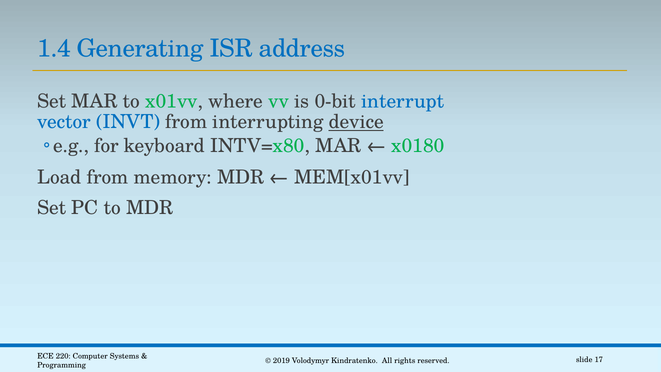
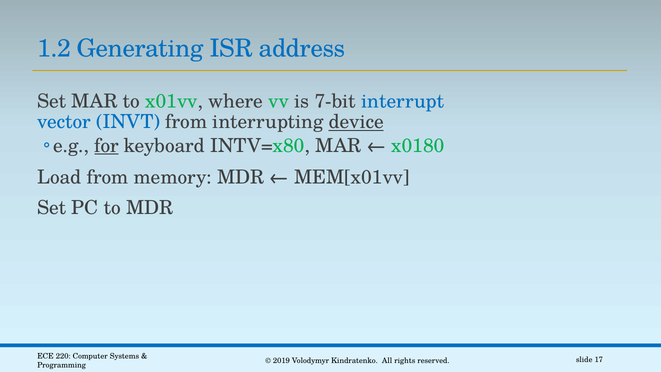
1.4: 1.4 -> 1.2
0-bit: 0-bit -> 7-bit
for underline: none -> present
